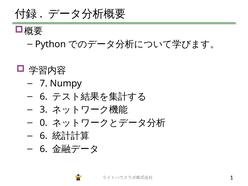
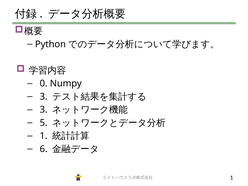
7: 7 -> 0
6 at (44, 97): 6 -> 3
0: 0 -> 5
6 at (44, 136): 6 -> 1
